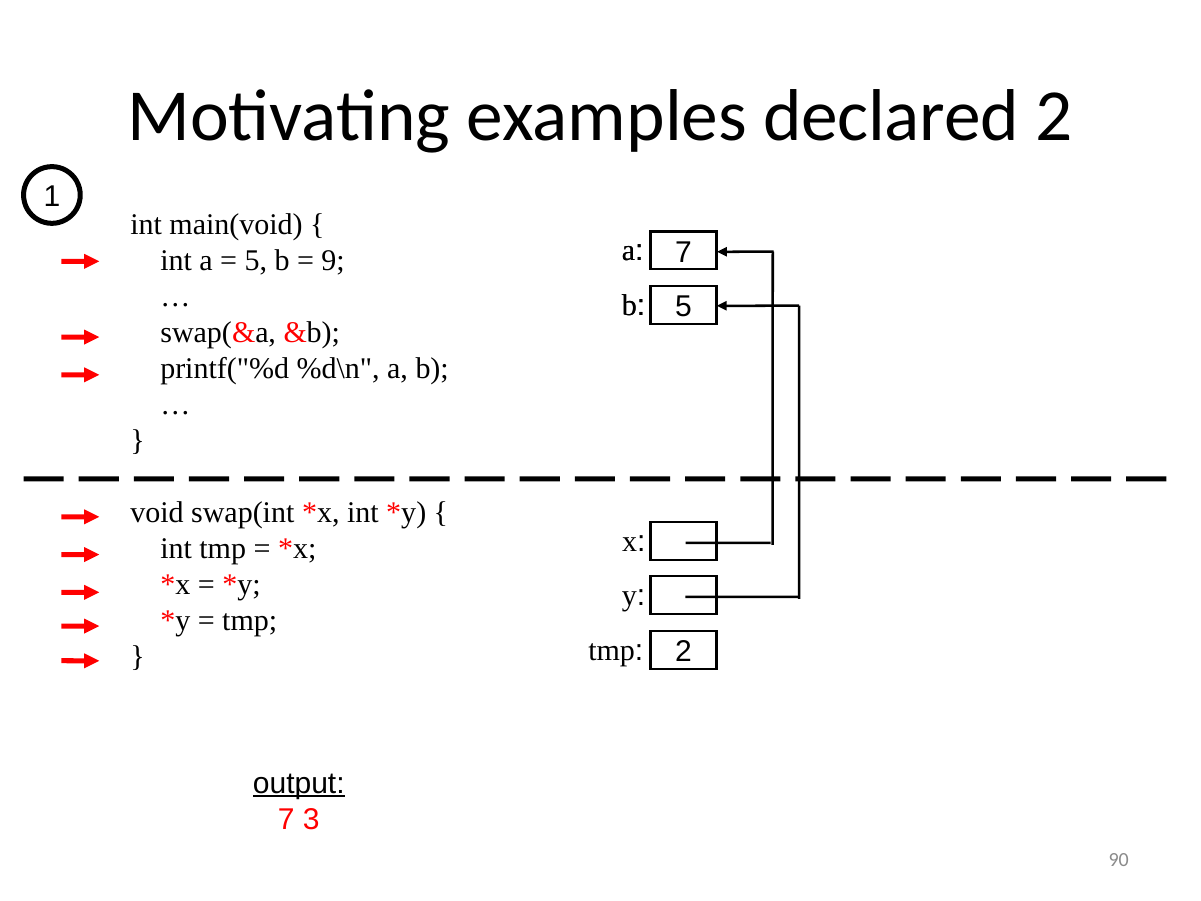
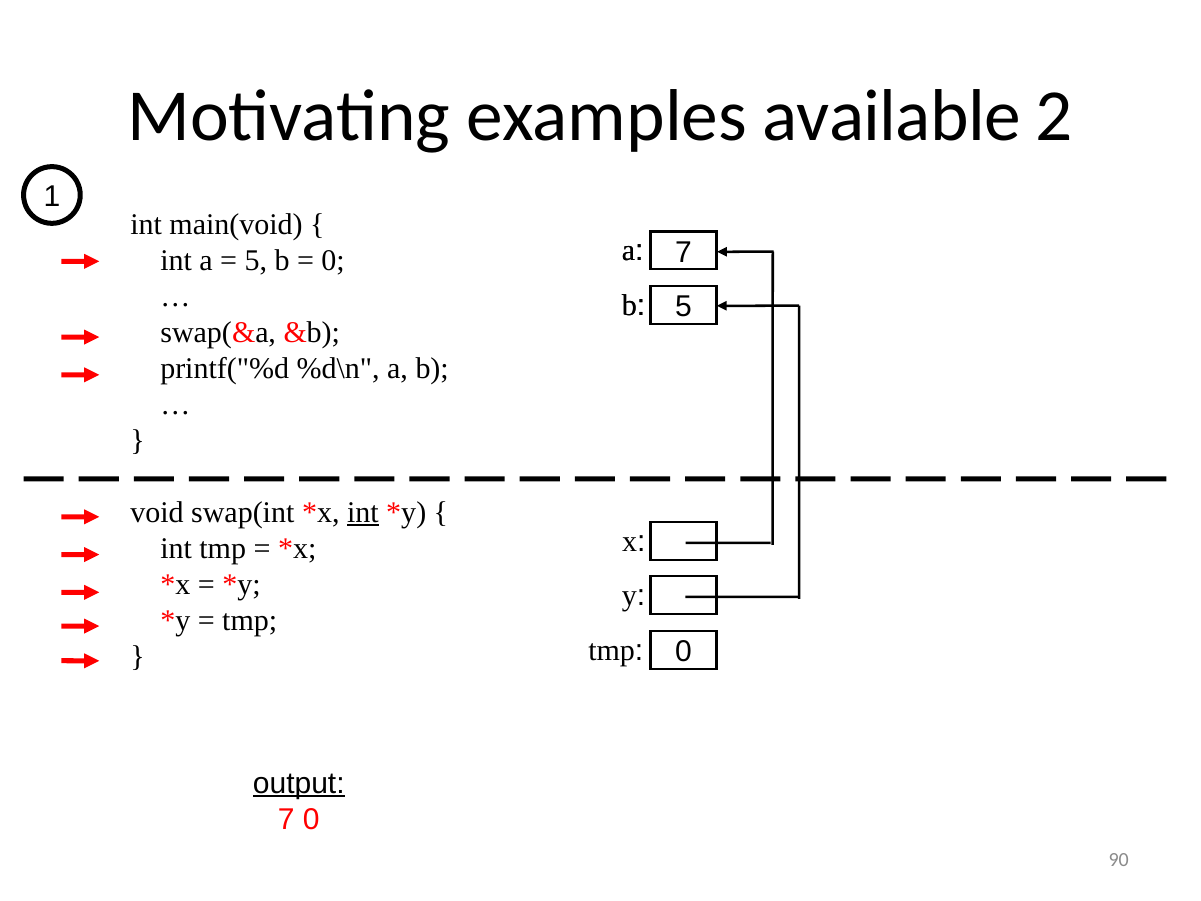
declared: declared -> available
9 at (333, 260): 9 -> 0
int at (363, 512) underline: none -> present
tmp 2: 2 -> 0
7 3: 3 -> 0
